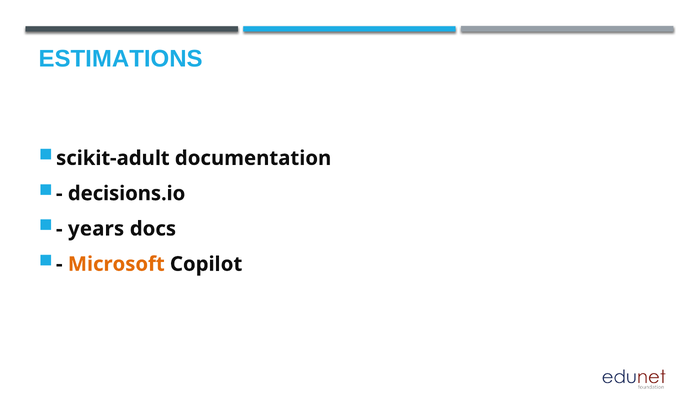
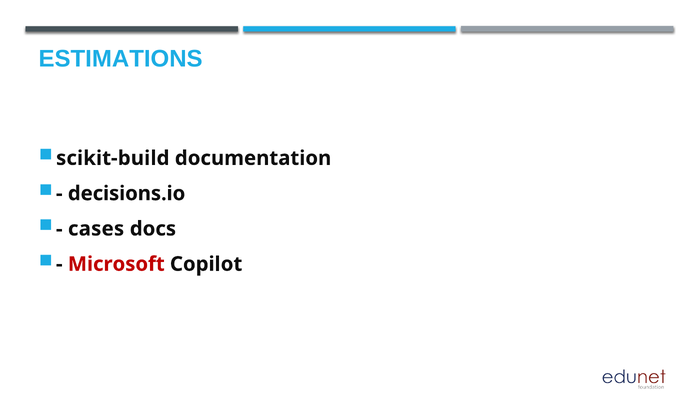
scikit-adult: scikit-adult -> scikit-build
years: years -> cases
Microsoft colour: orange -> red
